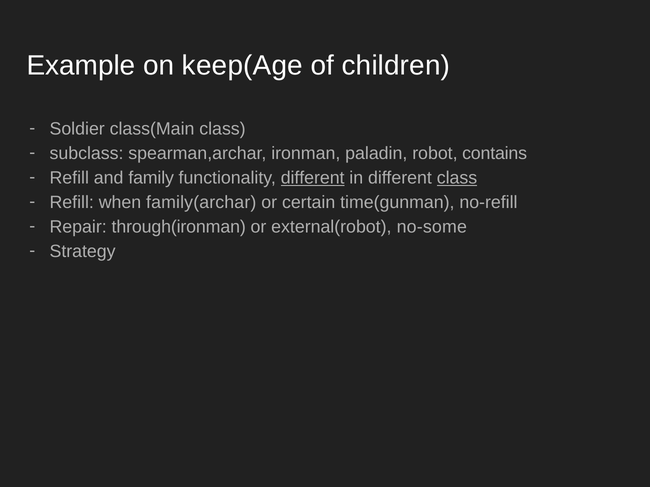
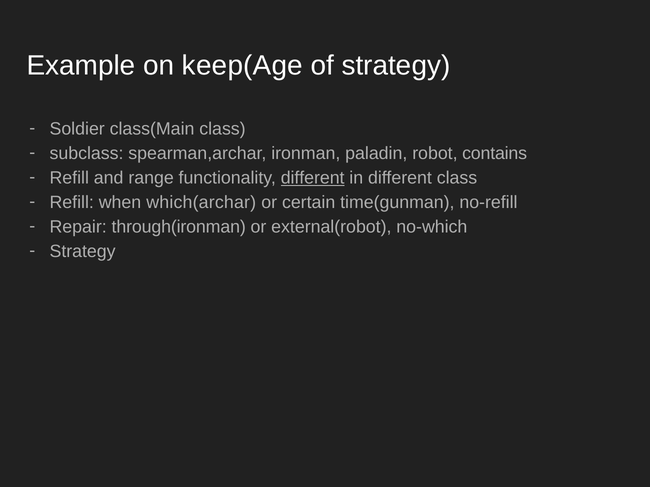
of children: children -> strategy
family: family -> range
class at (457, 178) underline: present -> none
family(archar: family(archar -> which(archar
no-some: no-some -> no-which
